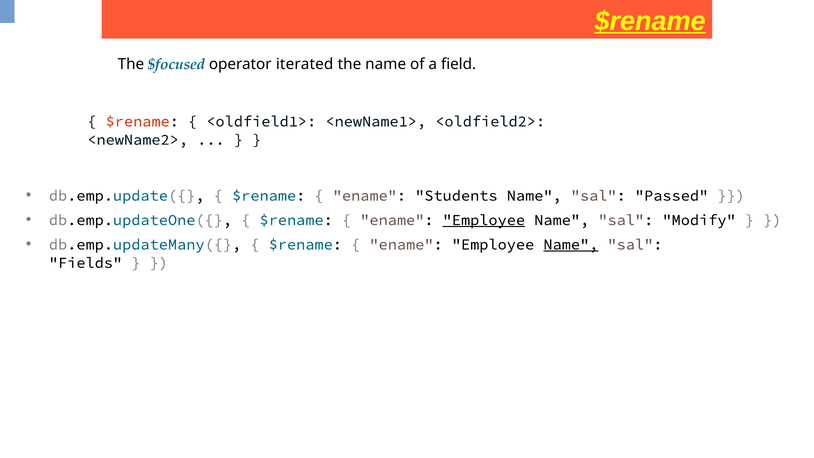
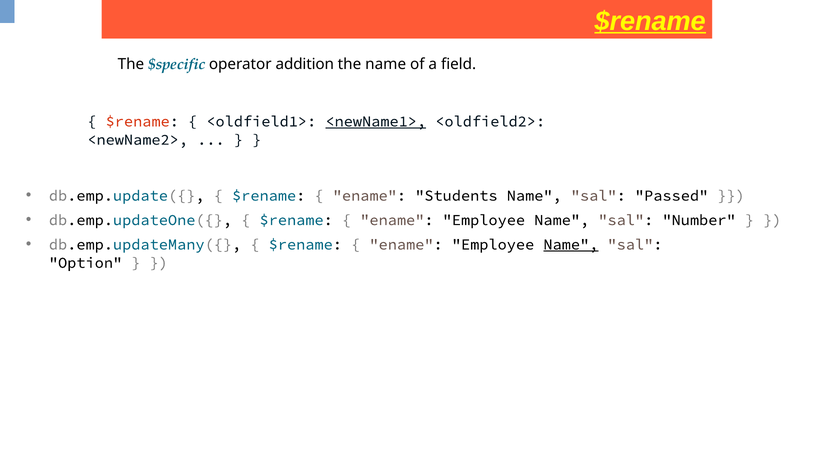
$focused: $focused -> $specific
iterated: iterated -> addition
<newName1> underline: none -> present
Employee at (484, 220) underline: present -> none
Modify: Modify -> Number
Fields: Fields -> Option
